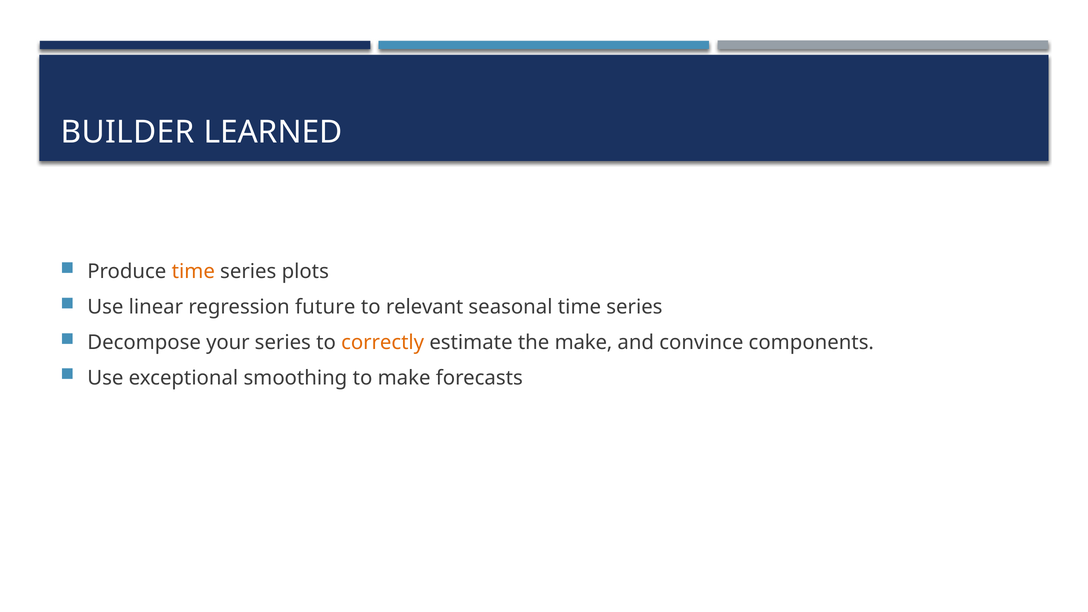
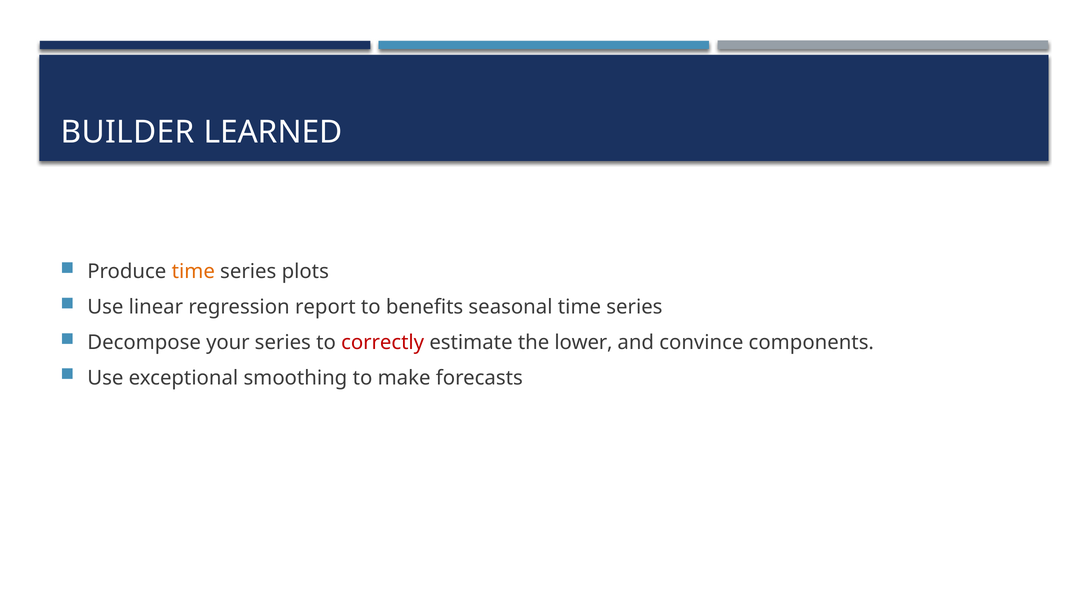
future: future -> report
relevant: relevant -> benefits
correctly colour: orange -> red
the make: make -> lower
